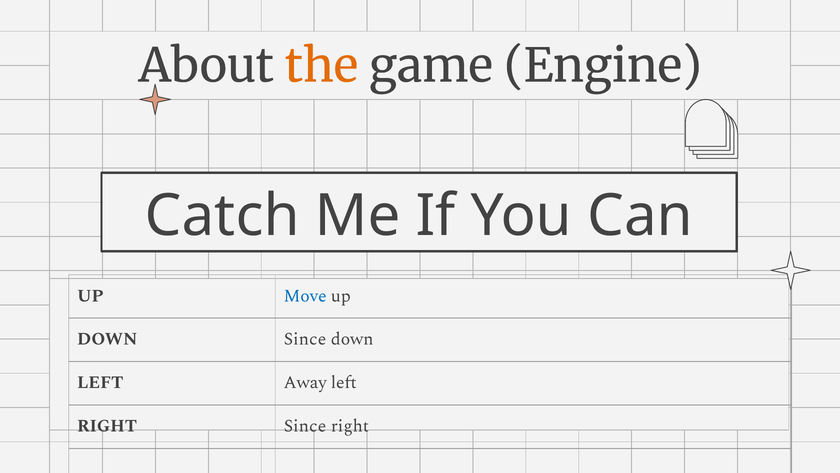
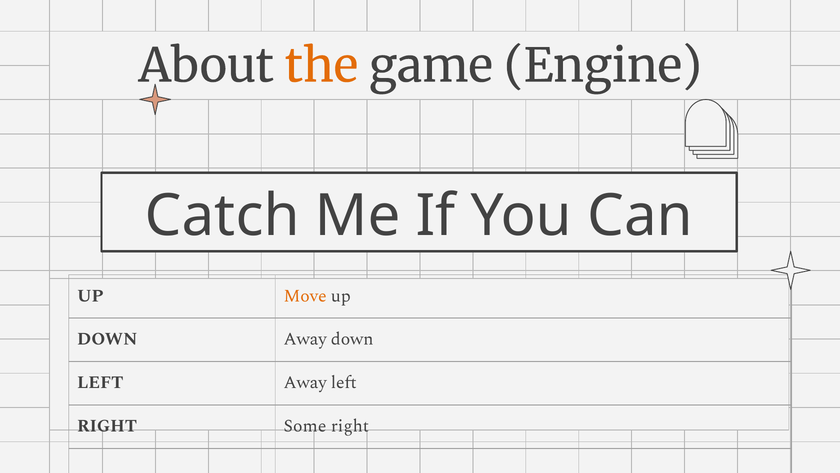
Move colour: blue -> orange
DOWN Since: Since -> Away
RIGHT Since: Since -> Some
